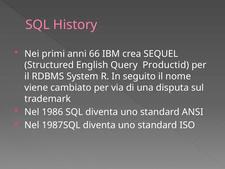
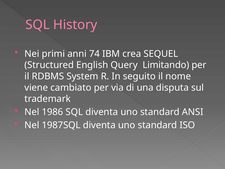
66: 66 -> 74
Productid: Productid -> Limitando
